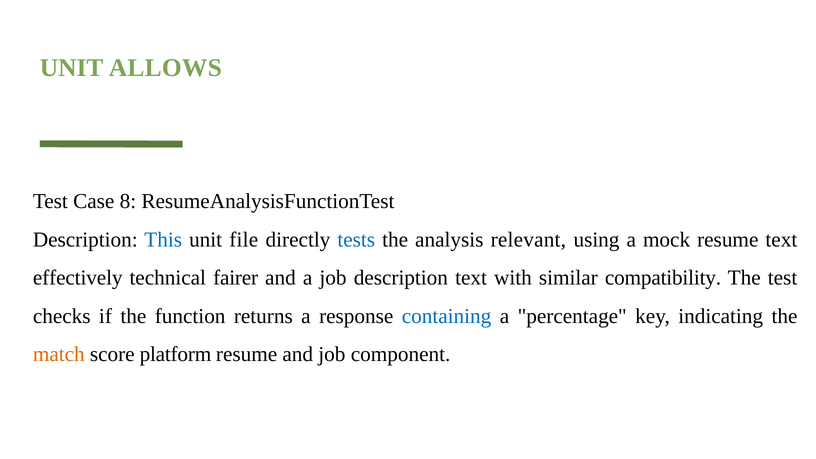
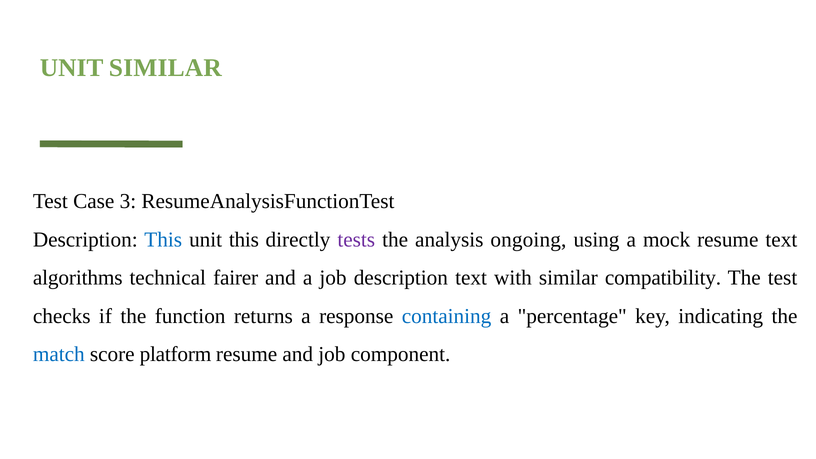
UNIT ALLOWS: ALLOWS -> SIMILAR
8: 8 -> 3
unit file: file -> this
tests colour: blue -> purple
relevant: relevant -> ongoing
effectively: effectively -> algorithms
match colour: orange -> blue
